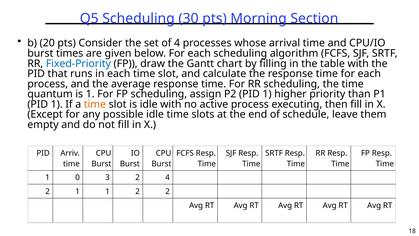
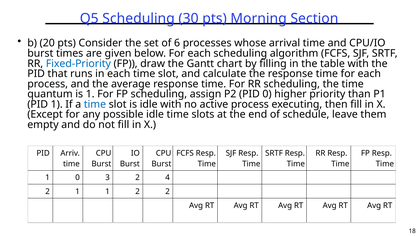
of 4: 4 -> 6
P2 PID 1: 1 -> 0
time at (95, 104) colour: orange -> blue
